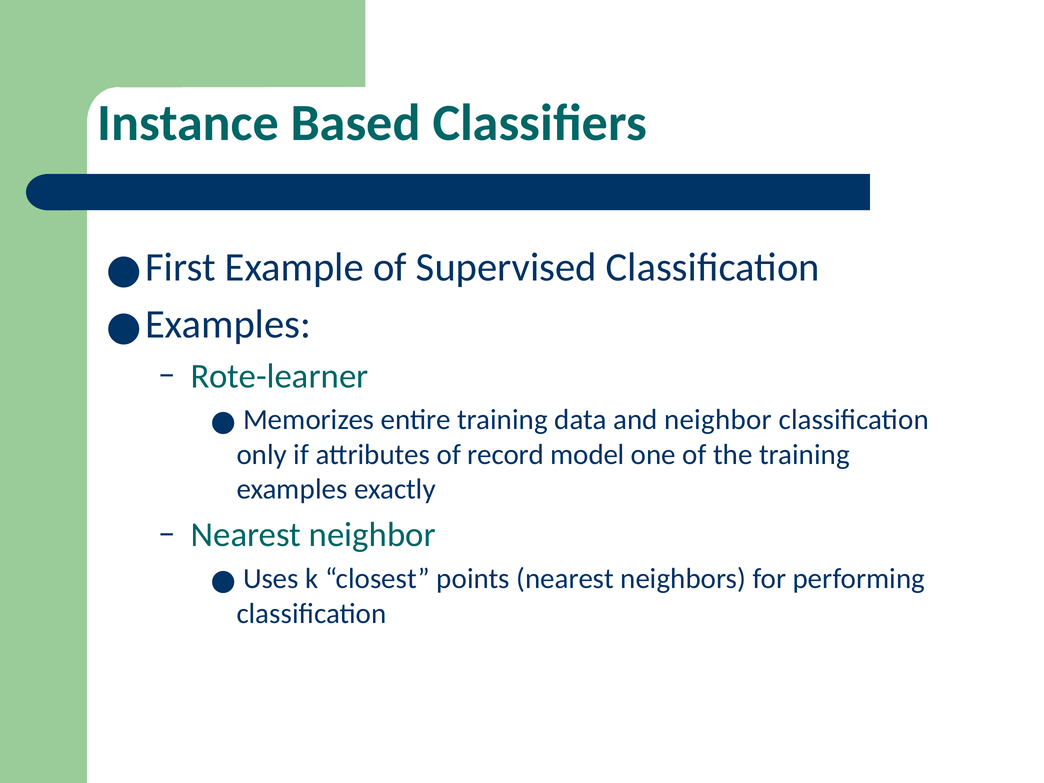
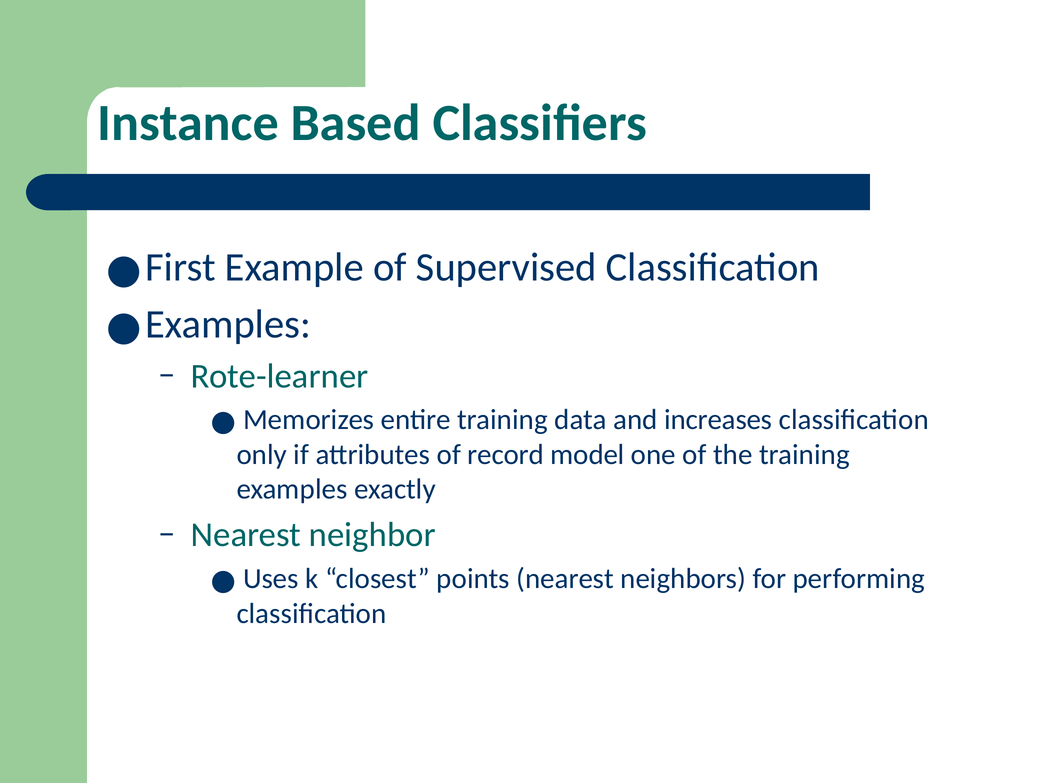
and neighbor: neighbor -> increases
